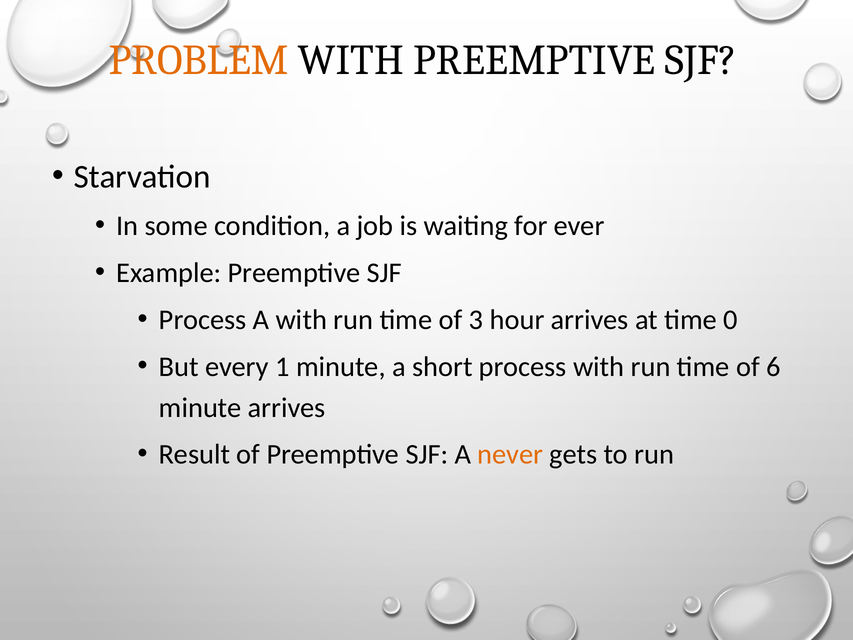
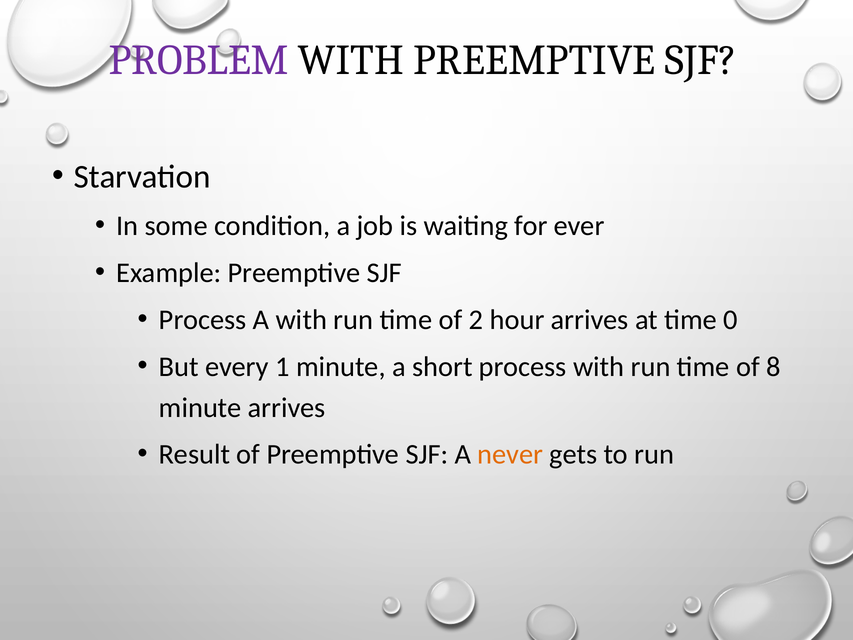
PROBLEM colour: orange -> purple
3: 3 -> 2
6: 6 -> 8
